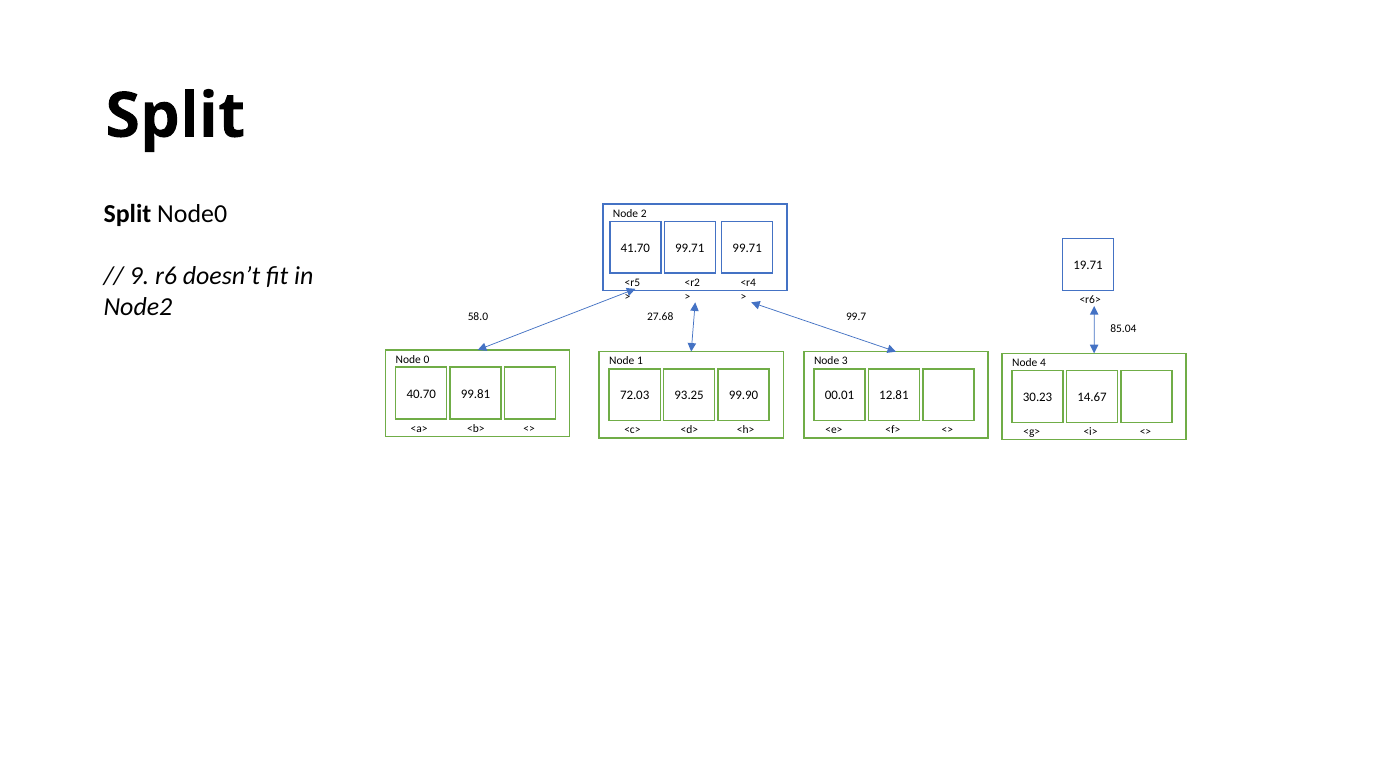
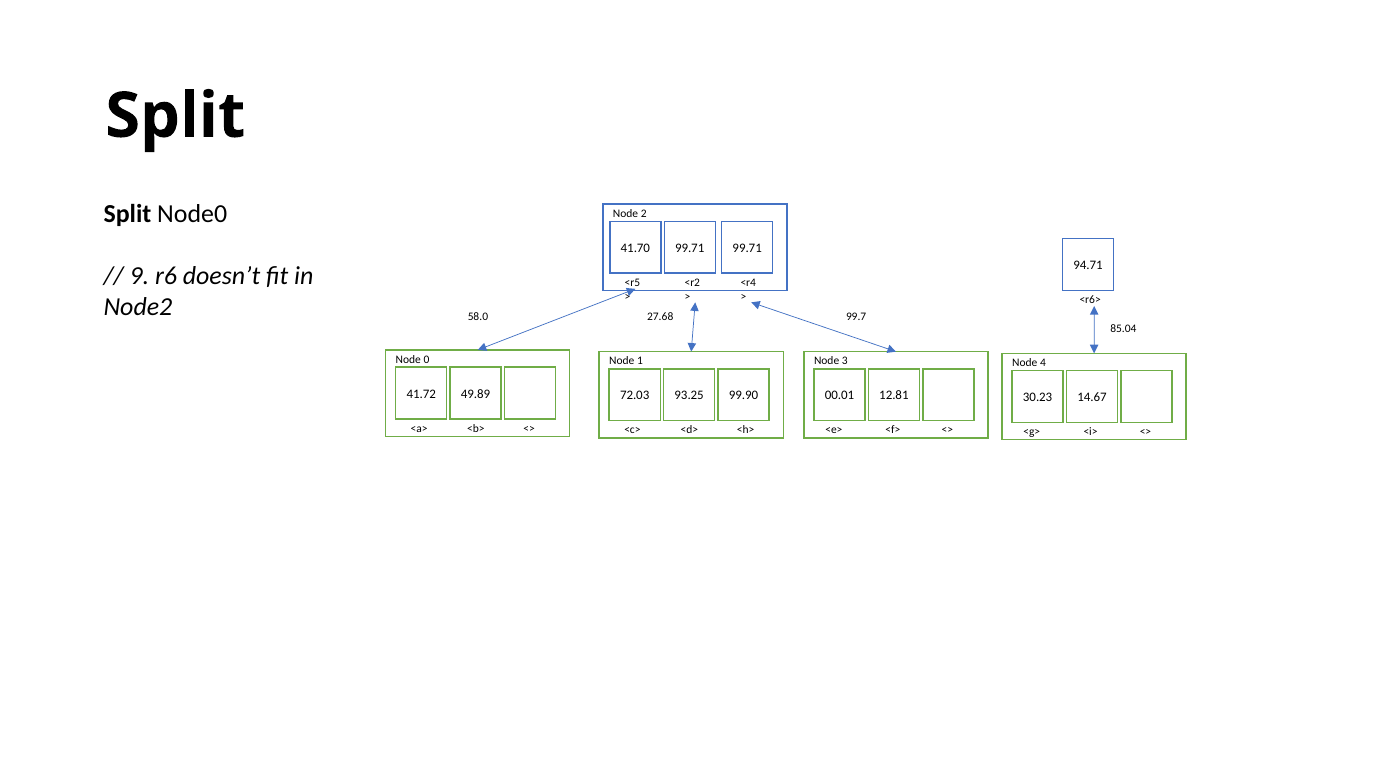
19.71: 19.71 -> 94.71
40.70: 40.70 -> 41.72
99.81: 99.81 -> 49.89
